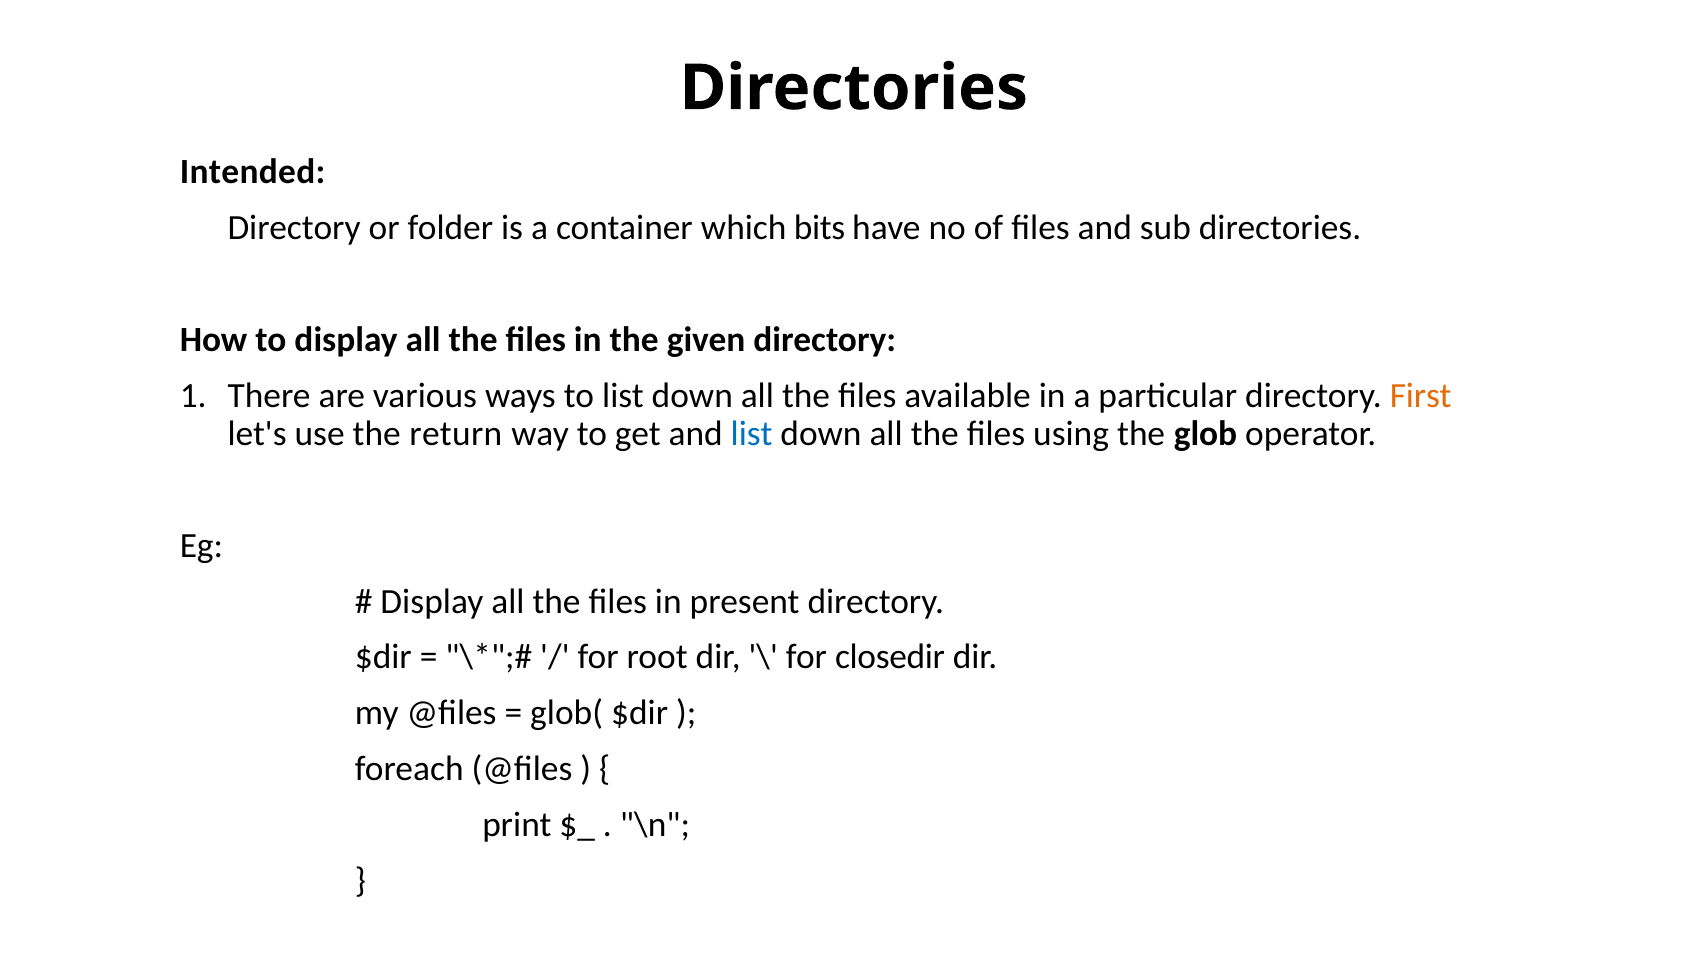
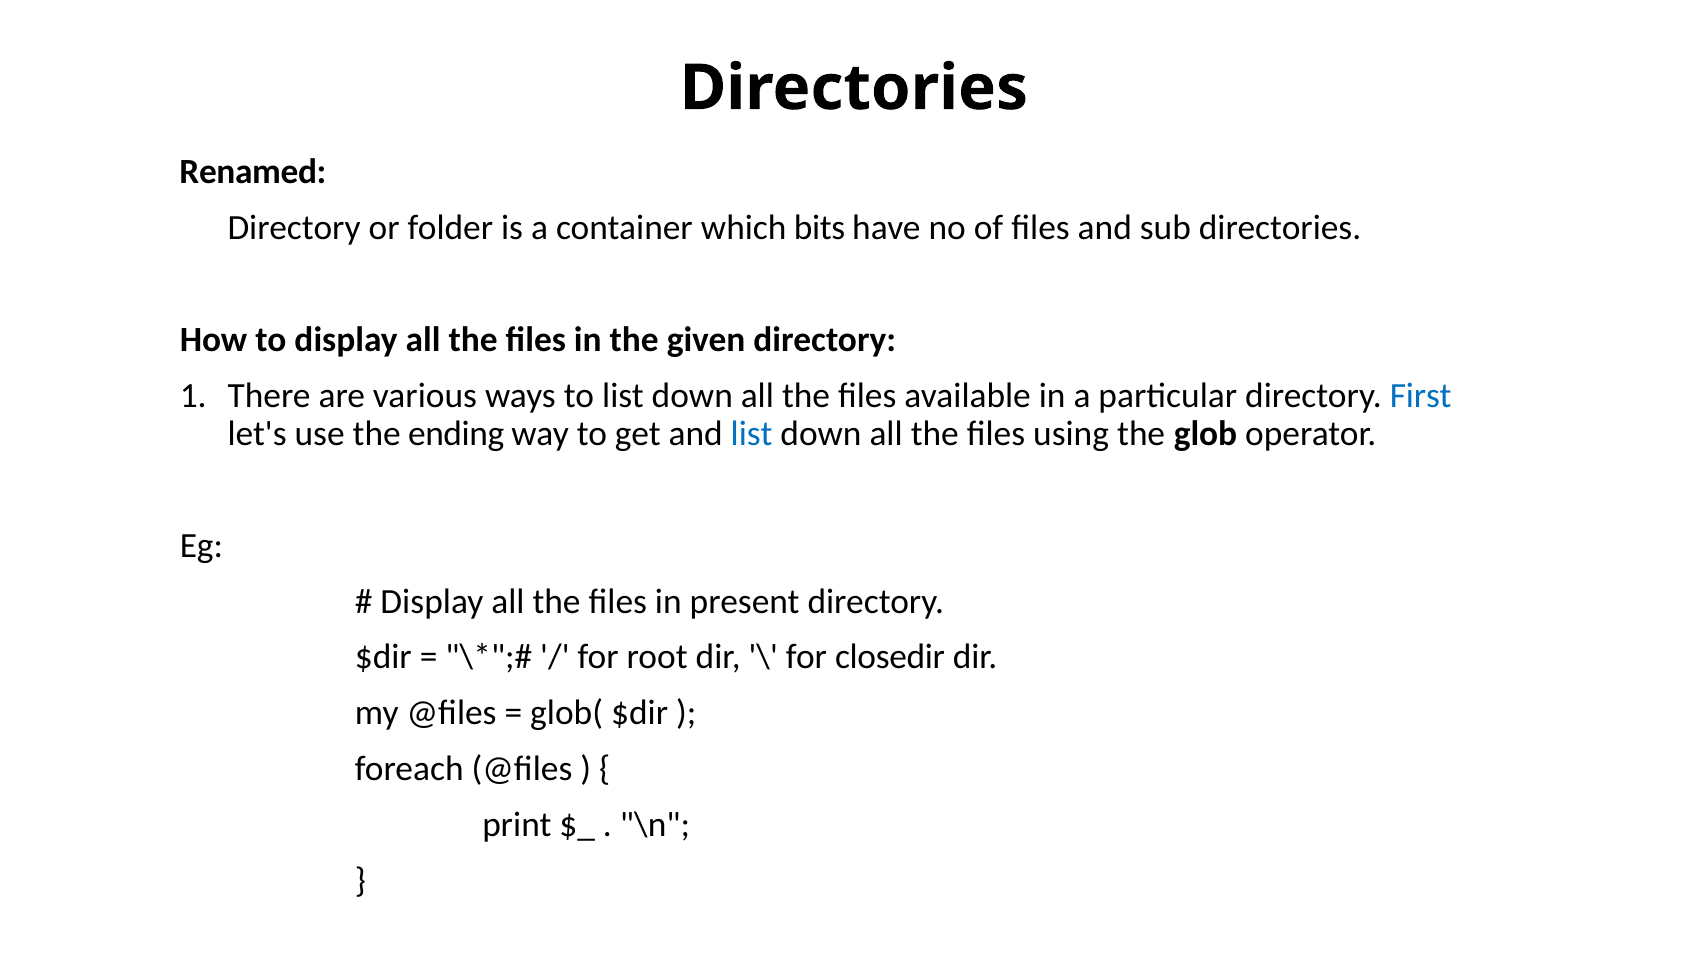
Intended: Intended -> Renamed
First colour: orange -> blue
return: return -> ending
